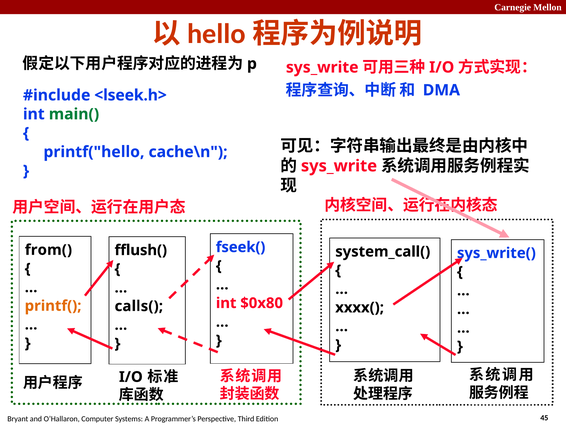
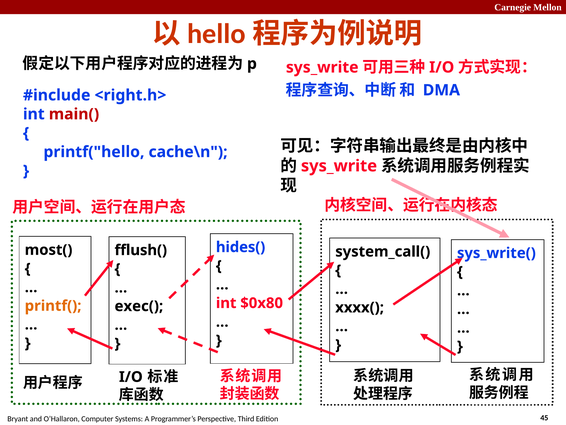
<lseek.h>: <lseek.h> -> <right.h>
main( colour: green -> red
fseek(: fseek( -> hides(
from(: from( -> most(
calls(: calls( -> exec(
